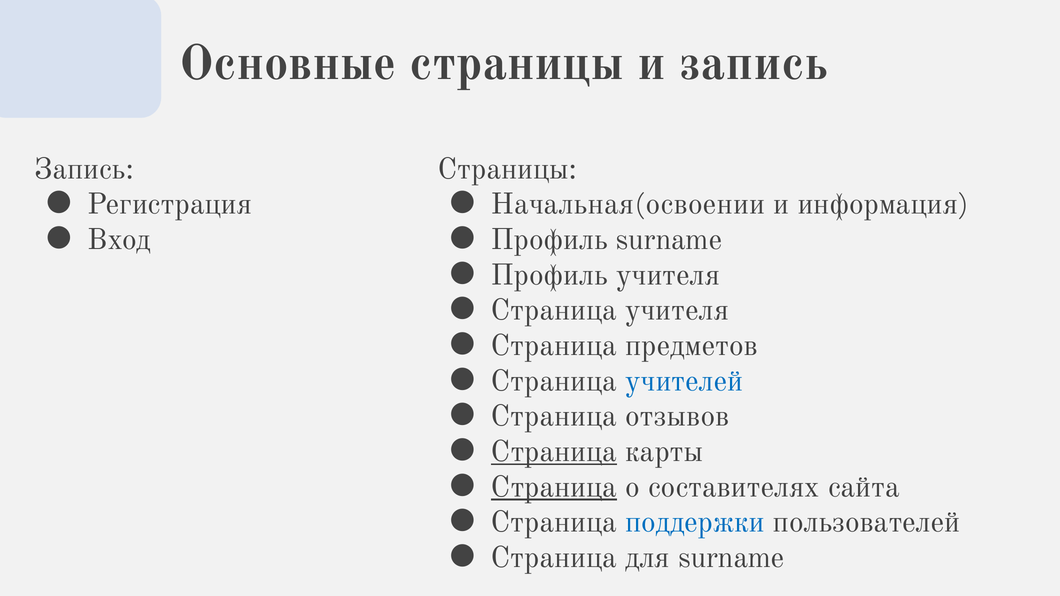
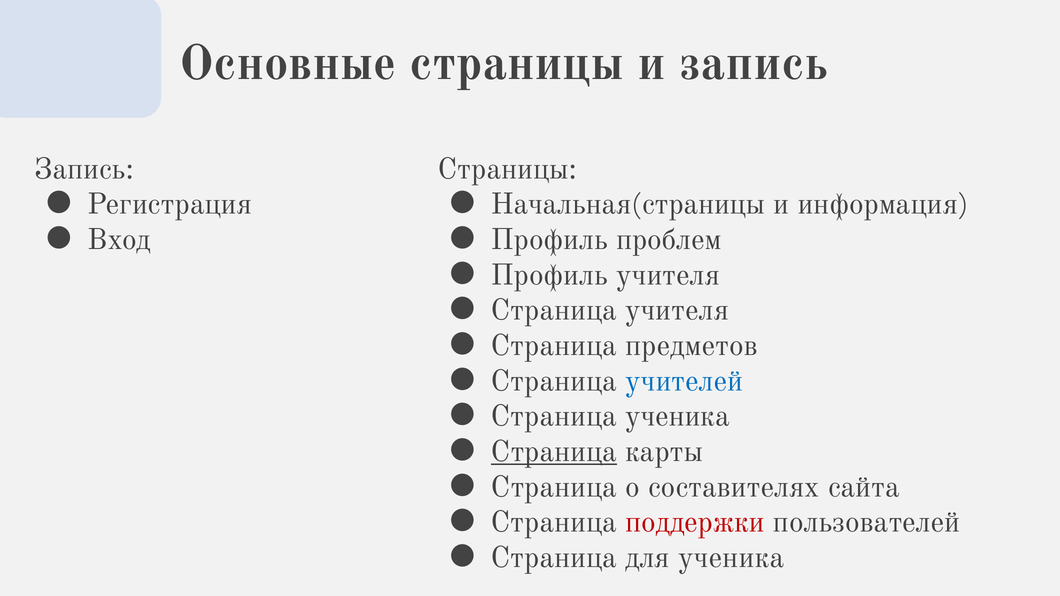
Начальная(освоении: Начальная(освоении -> Начальная(страницы
Профиль surname: surname -> проблем
Страница отзывов: отзывов -> ученика
Страница at (554, 487) underline: present -> none
поддержки colour: blue -> red
для surname: surname -> ученика
